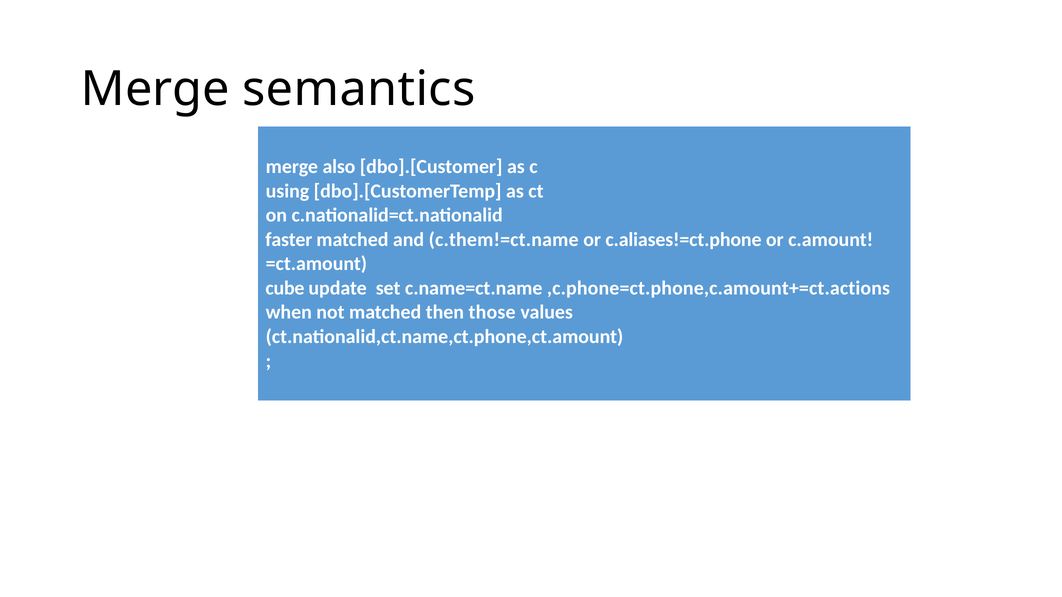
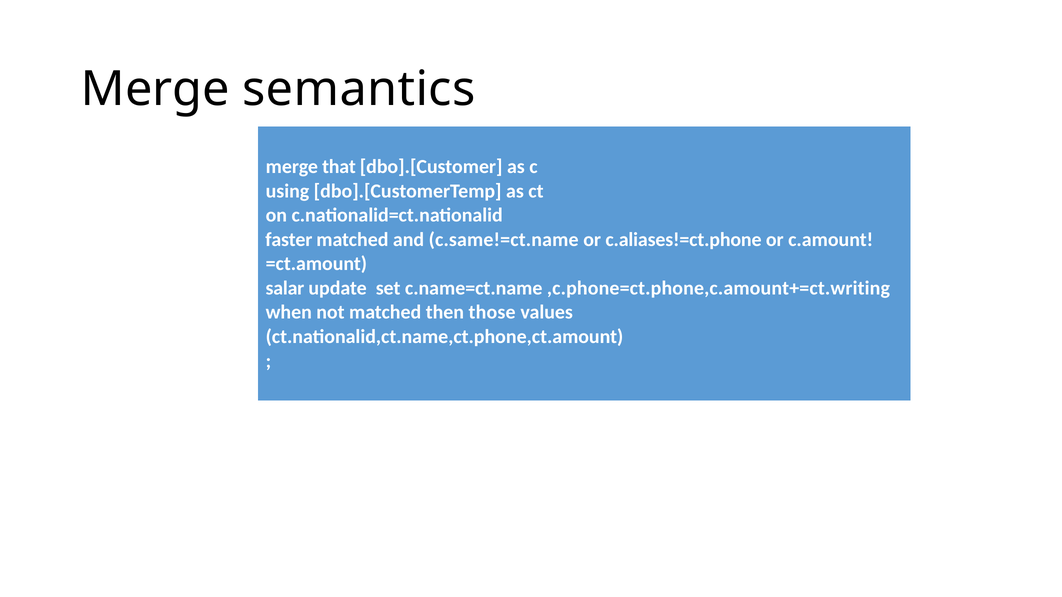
also: also -> that
c.them!=ct.name: c.them!=ct.name -> c.same!=ct.name
cube: cube -> salar
,c.phone=ct.phone,c.amount+=ct.actions: ,c.phone=ct.phone,c.amount+=ct.actions -> ,c.phone=ct.phone,c.amount+=ct.writing
